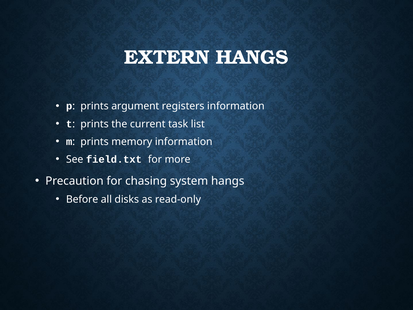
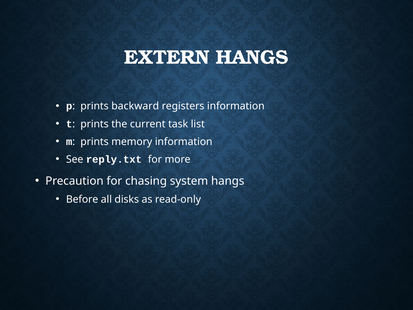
argument: argument -> backward
field.txt: field.txt -> reply.txt
